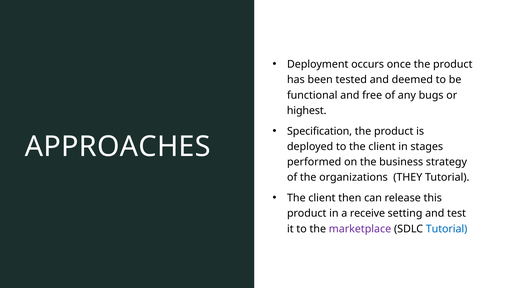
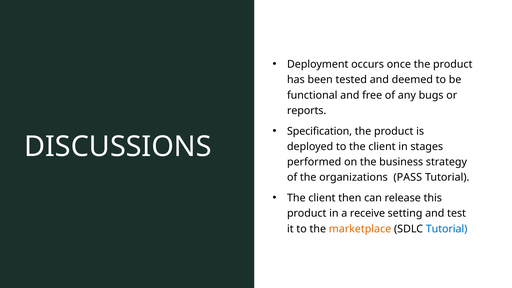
highest: highest -> reports
APPROACHES: APPROACHES -> DISCUSSIONS
THEY: THEY -> PASS
marketplace colour: purple -> orange
